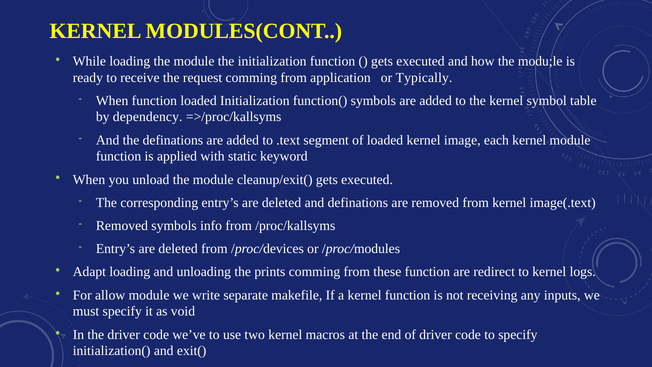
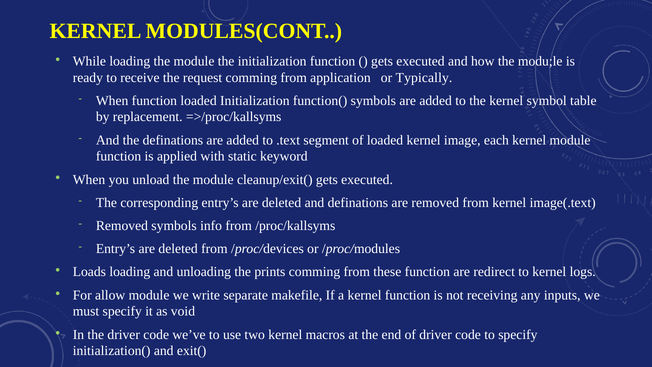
dependency: dependency -> replacement
Adapt: Adapt -> Loads
